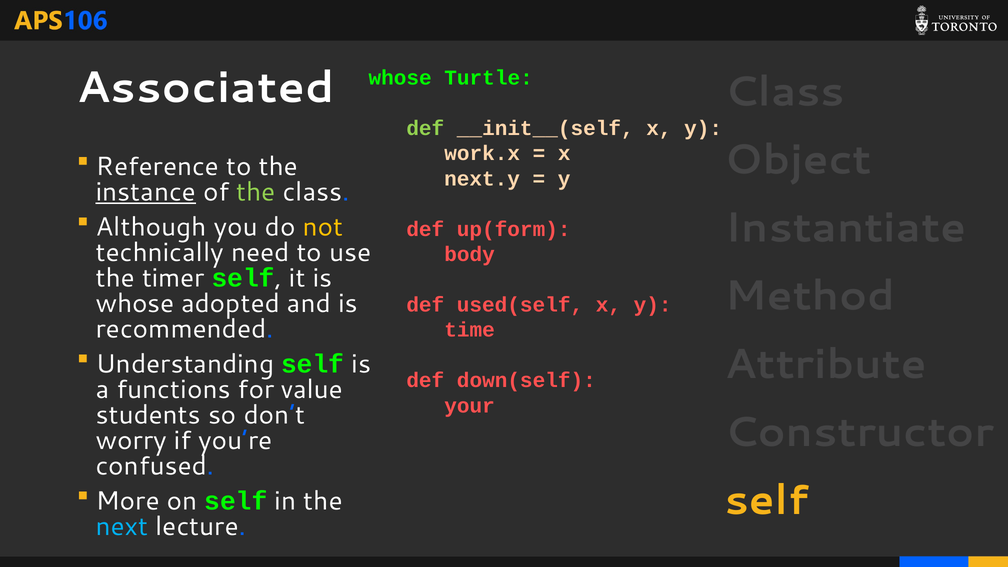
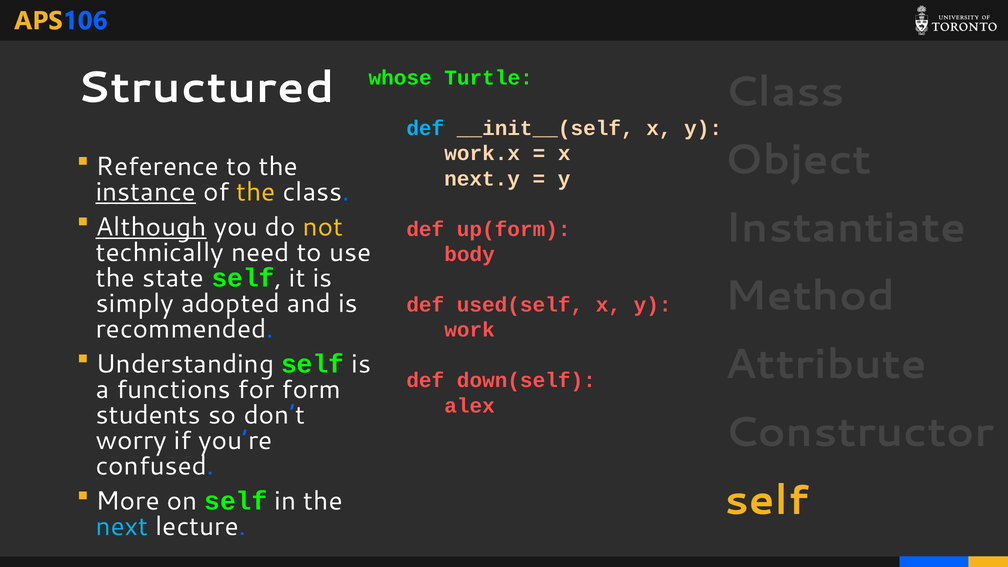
Associated: Associated -> Structured
def at (425, 128) colour: light green -> light blue
the at (256, 192) colour: light green -> yellow
Although underline: none -> present
timer: timer -> state
whose at (135, 303): whose -> simply
time: time -> work
value: value -> form
your: your -> alex
